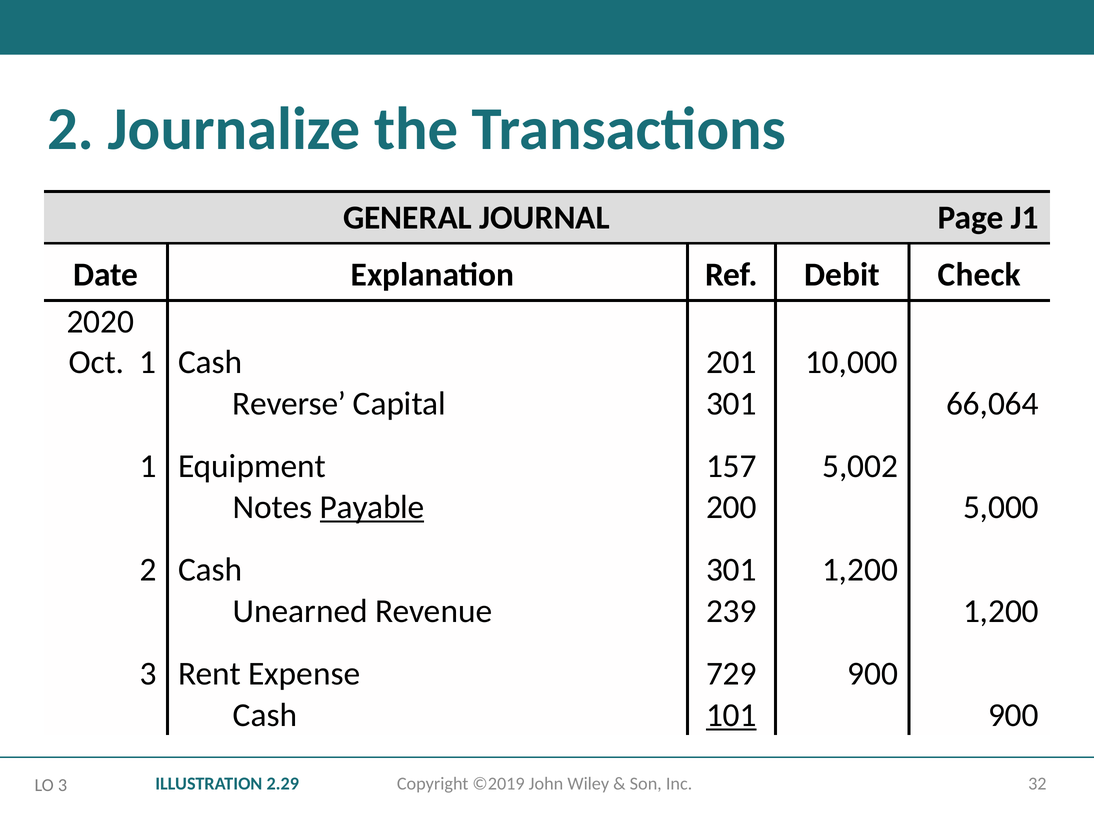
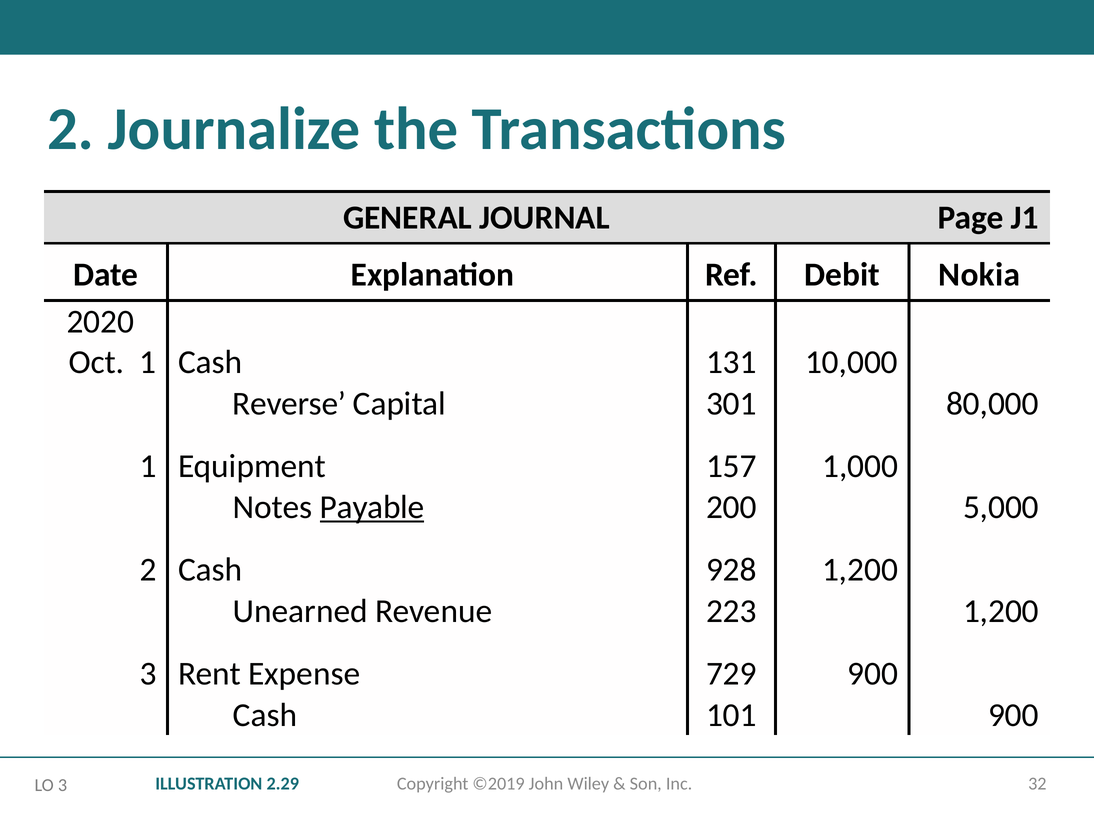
Check: Check -> Nokia
201: 201 -> 131
66,064: 66,064 -> 80,000
5,002: 5,002 -> 1,000
Cash 301: 301 -> 928
239: 239 -> 223
101 underline: present -> none
